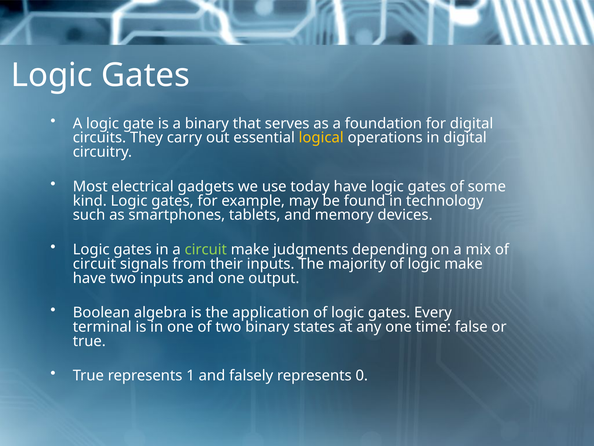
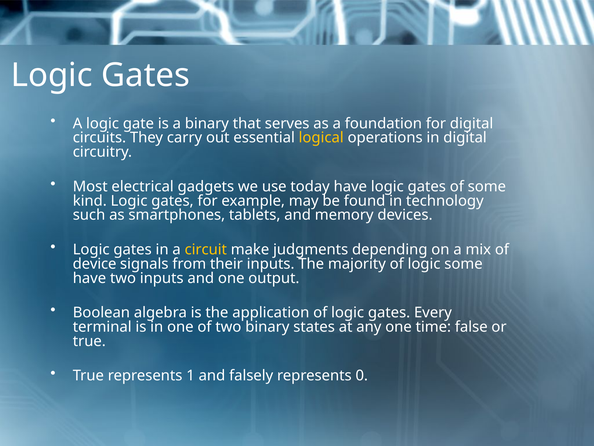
circuit at (206, 249) colour: light green -> yellow
circuit at (94, 264): circuit -> device
logic make: make -> some
